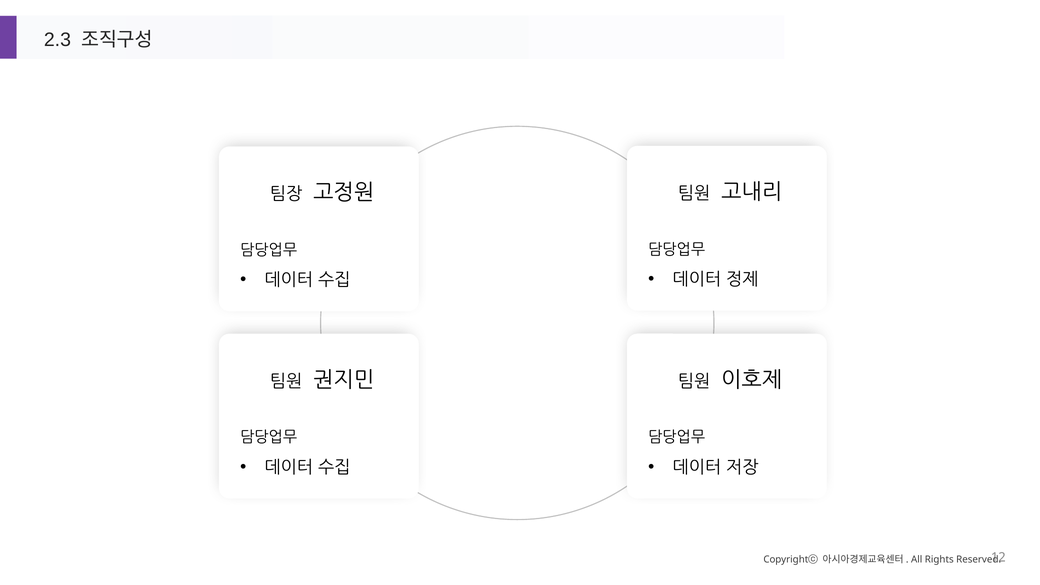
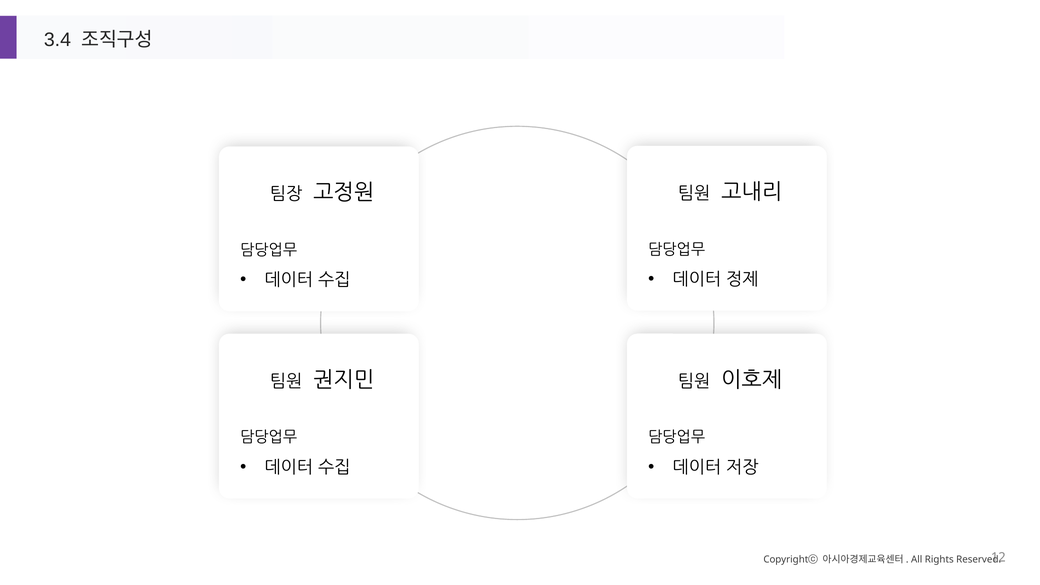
2.3: 2.3 -> 3.4
